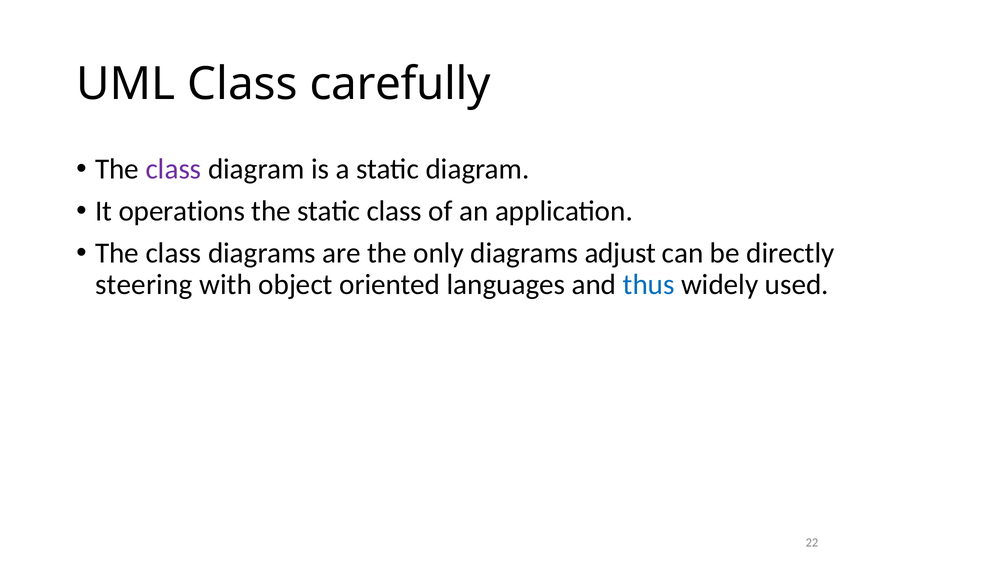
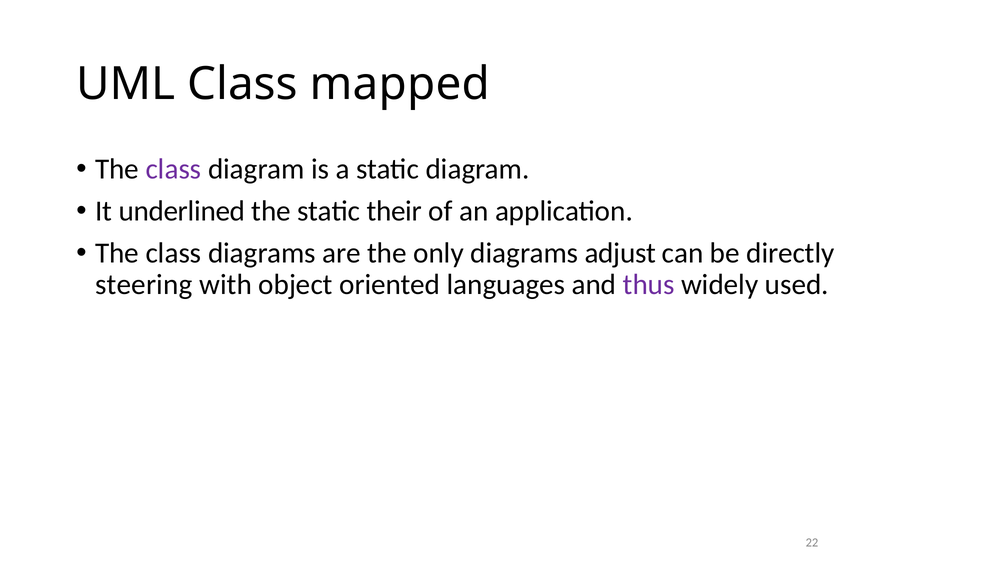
carefully: carefully -> mapped
operations: operations -> underlined
static class: class -> their
thus colour: blue -> purple
